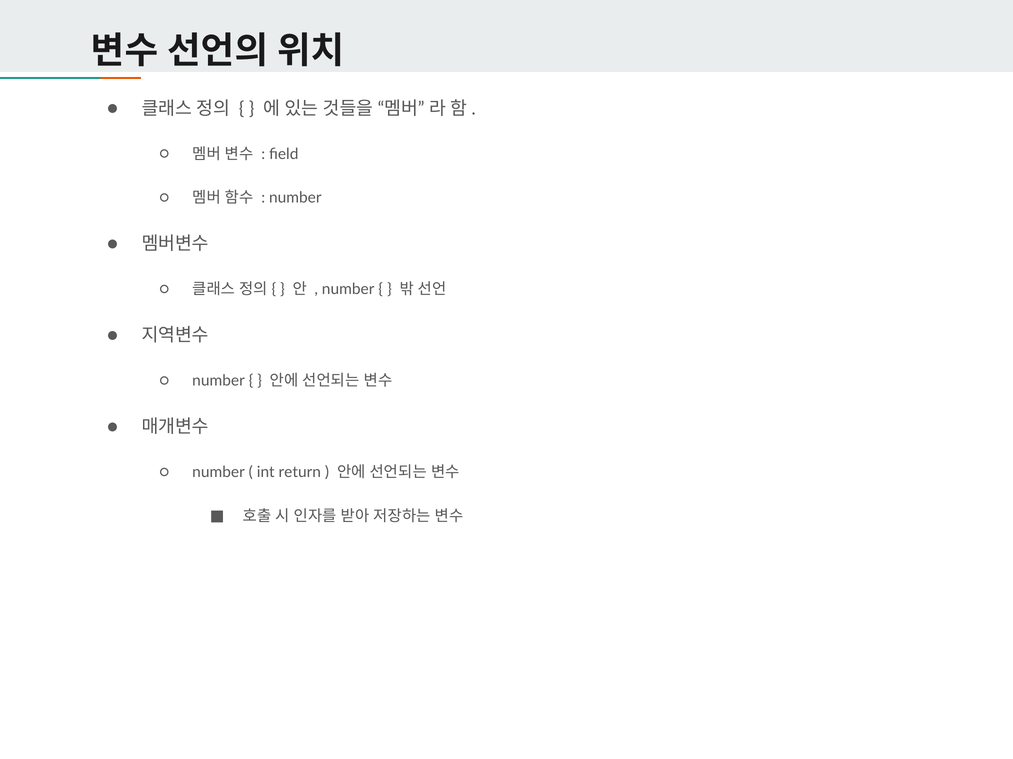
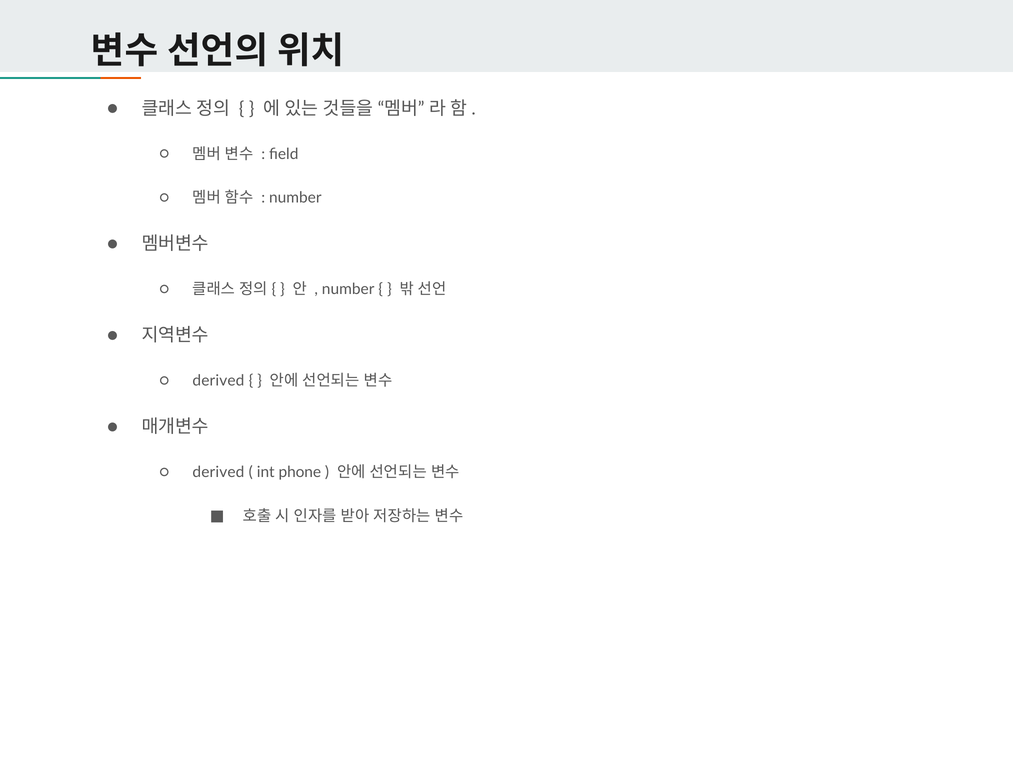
number at (218, 381): number -> derived
number at (218, 473): number -> derived
return: return -> phone
